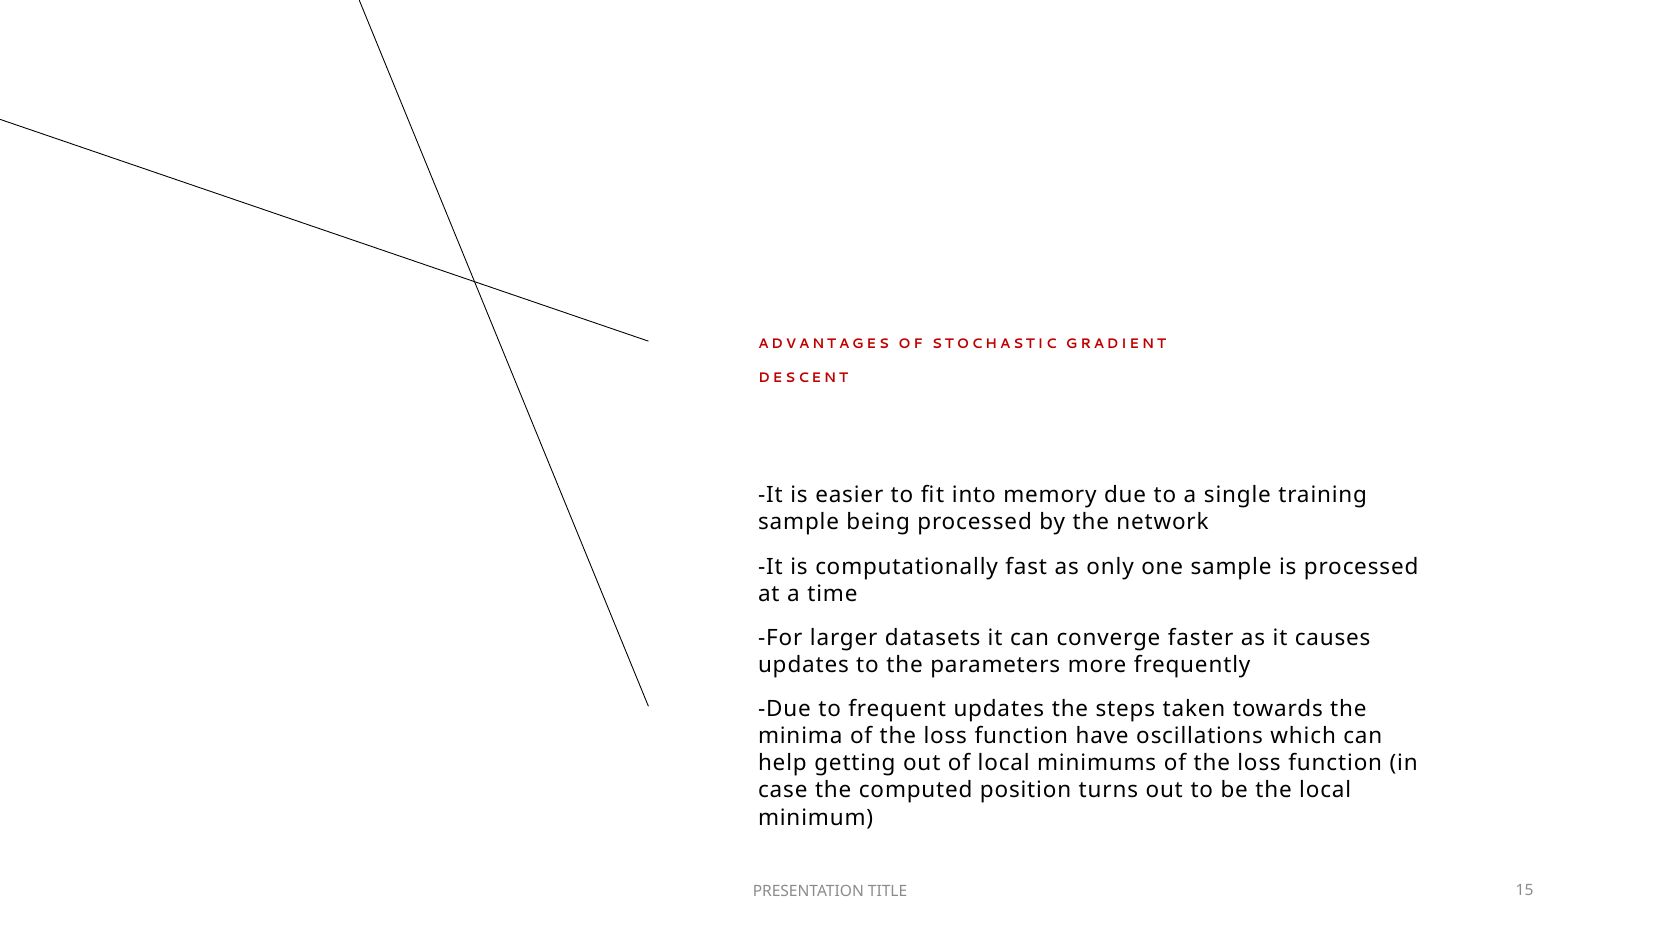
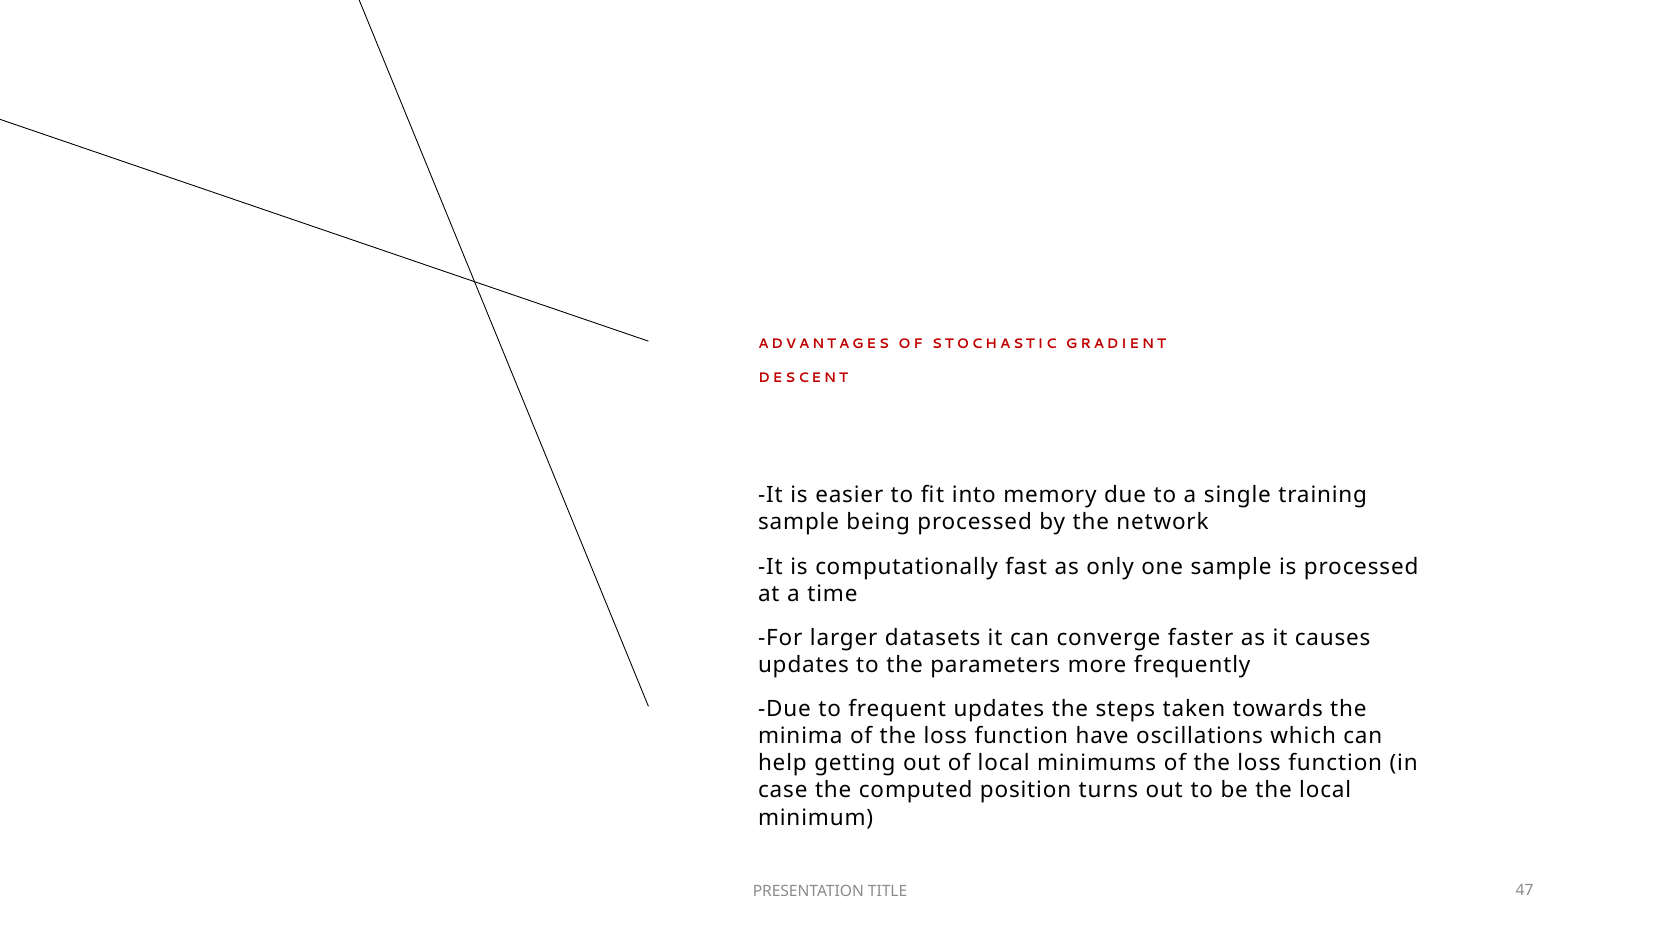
15: 15 -> 47
